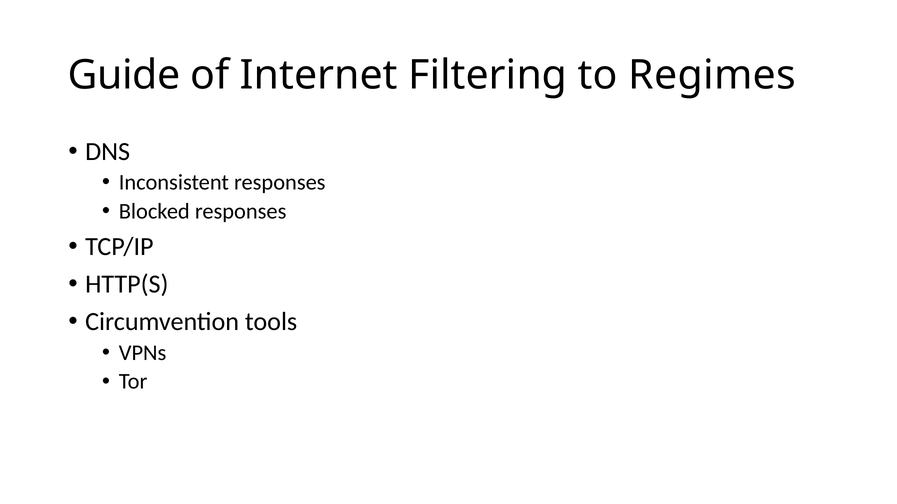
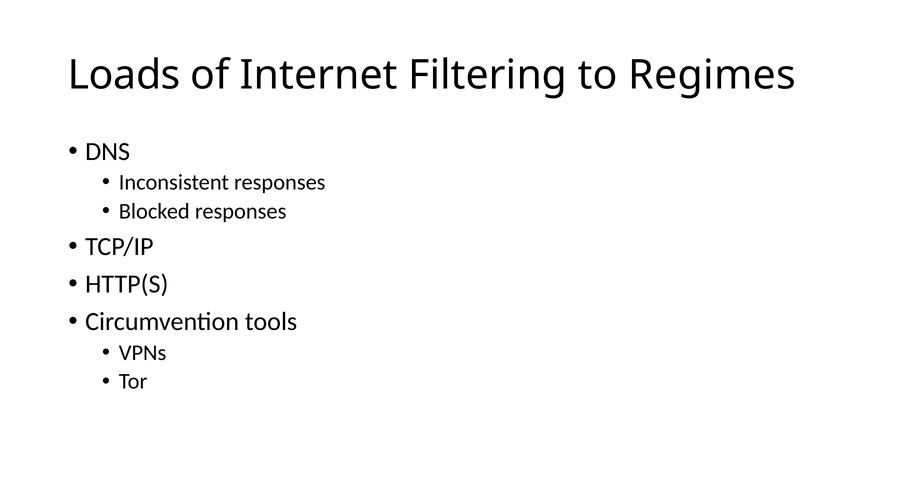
Guide: Guide -> Loads
